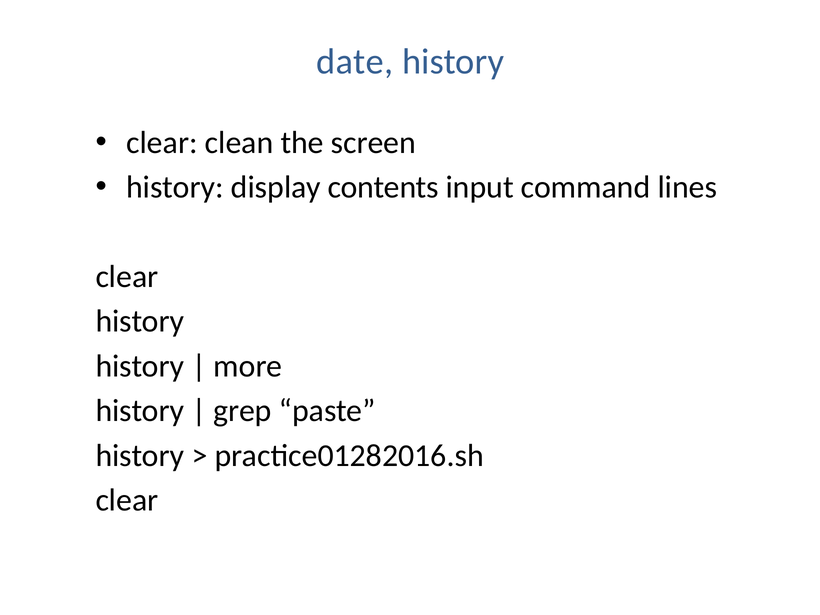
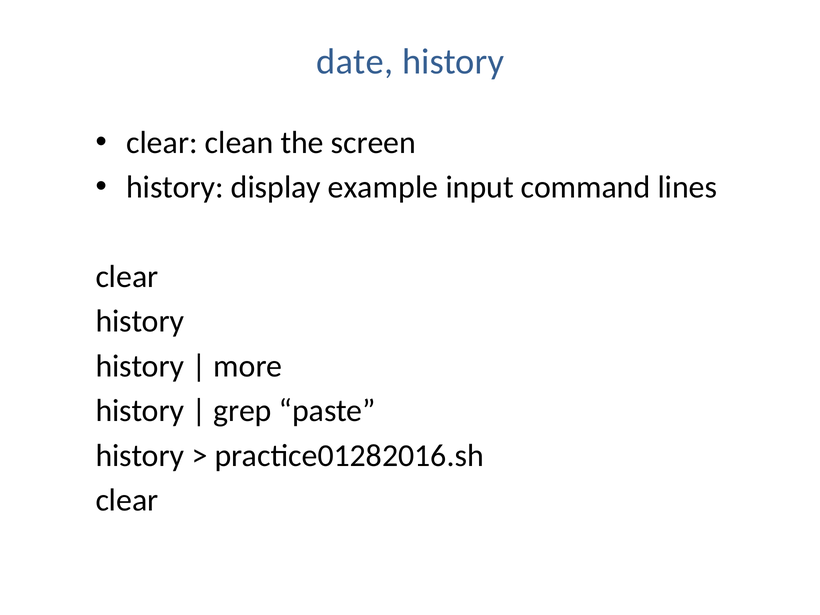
contents: contents -> example
